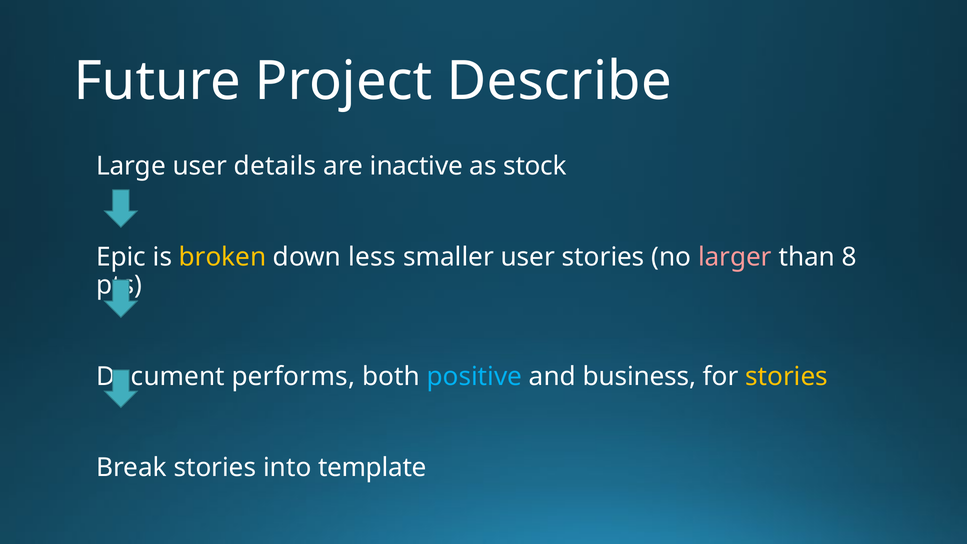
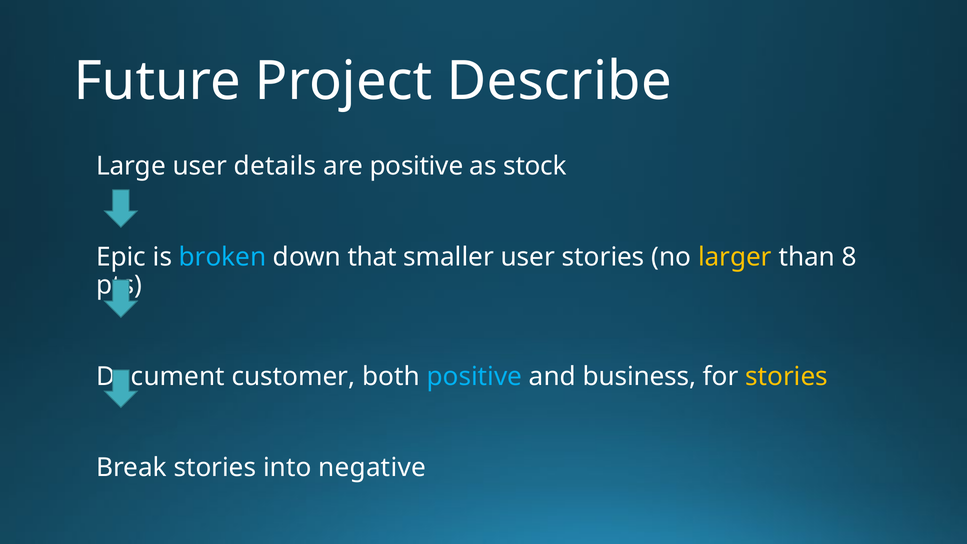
are inactive: inactive -> positive
broken colour: yellow -> light blue
less: less -> that
larger colour: pink -> yellow
performs: performs -> customer
template: template -> negative
